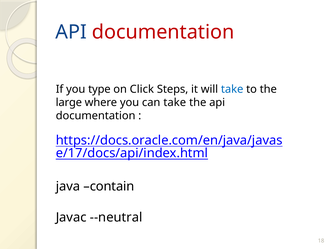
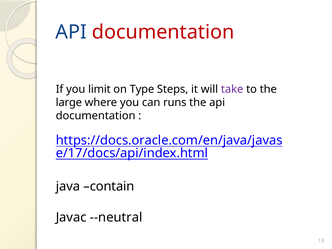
type: type -> limit
Click: Click -> Type
take at (232, 89) colour: blue -> purple
can take: take -> runs
